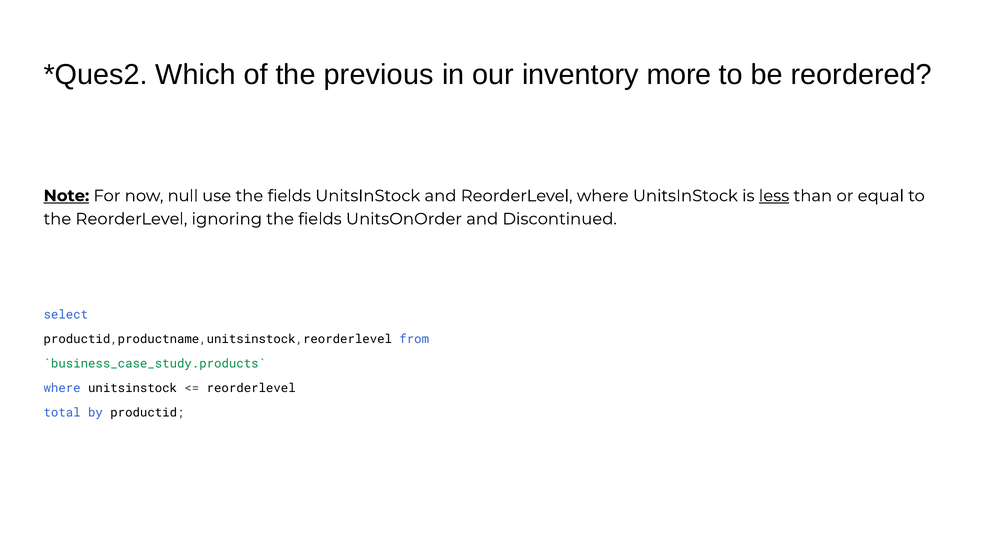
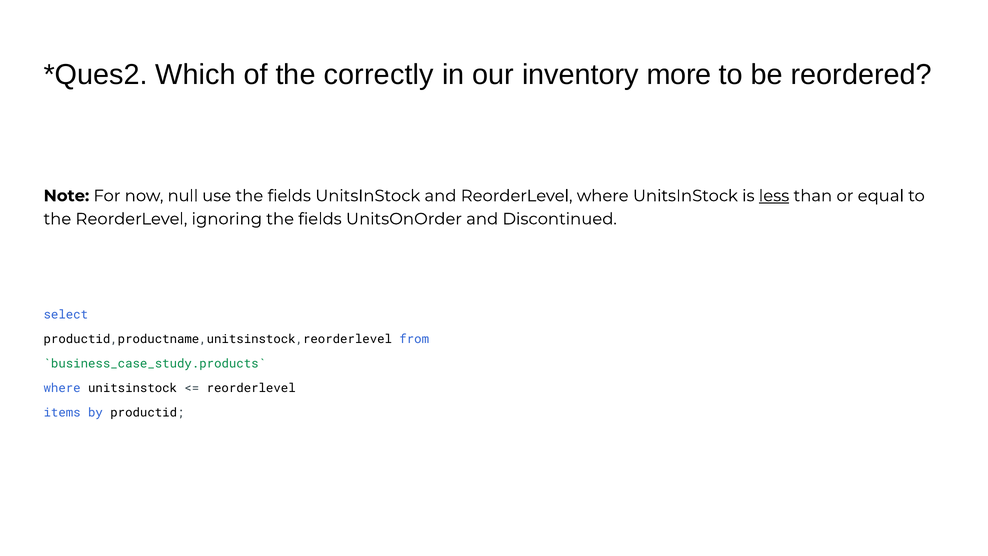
previous: previous -> correctly
Note underline: present -> none
total: total -> items
